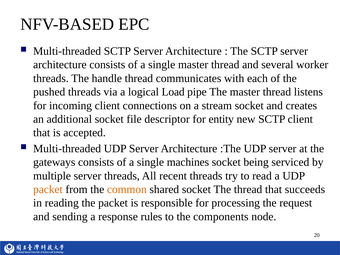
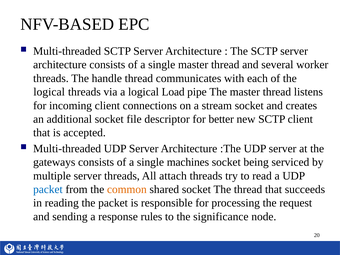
pushed at (49, 92): pushed -> logical
entity: entity -> better
recent: recent -> attach
packet at (48, 189) colour: orange -> blue
components: components -> significance
